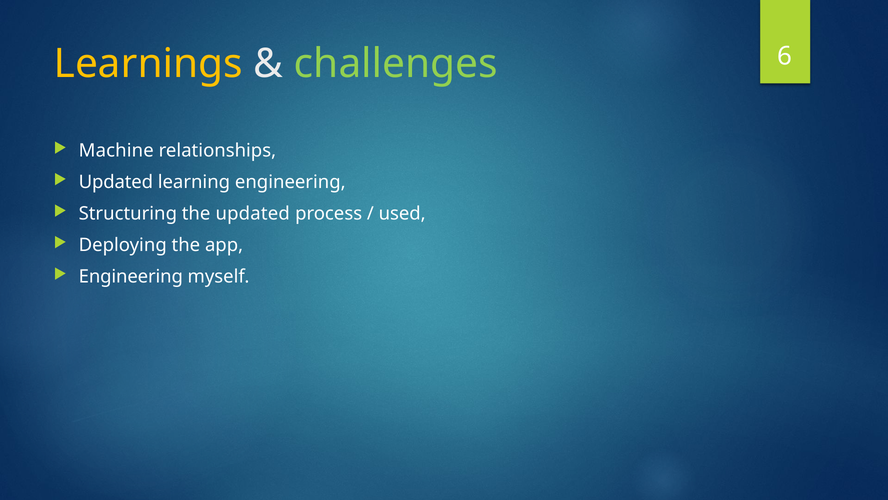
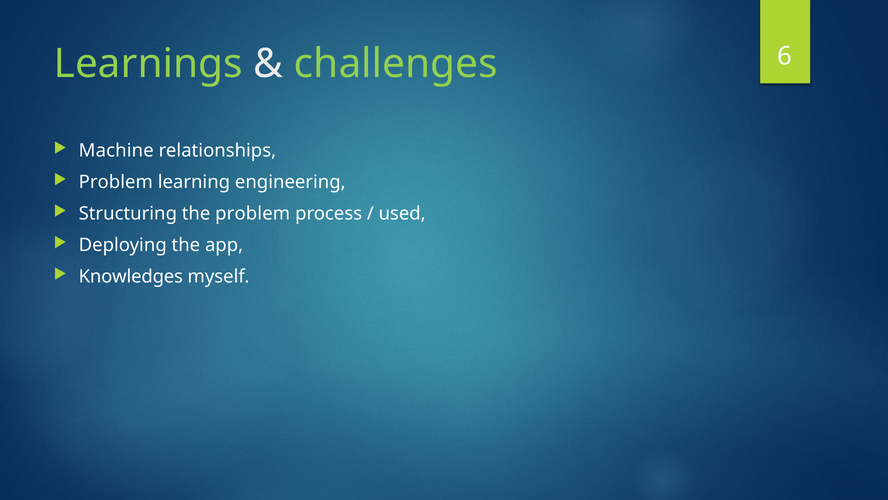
Learnings colour: yellow -> light green
Updated at (116, 182): Updated -> Problem
the updated: updated -> problem
Engineering at (131, 277): Engineering -> Knowledges
